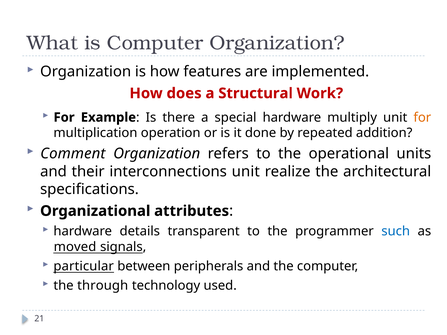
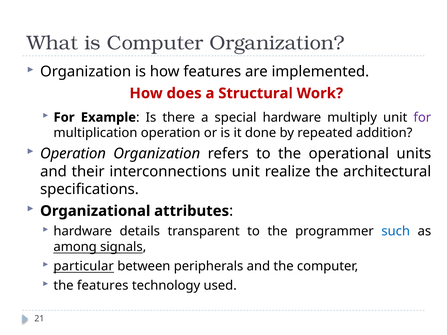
for at (422, 117) colour: orange -> purple
Comment at (73, 154): Comment -> Operation
moved: moved -> among
the through: through -> features
